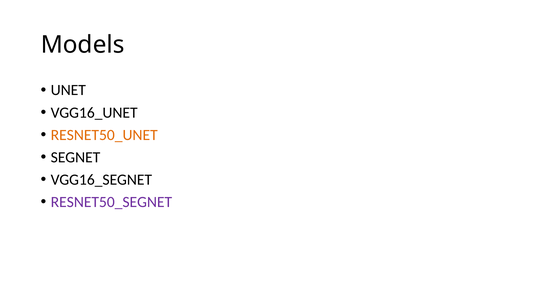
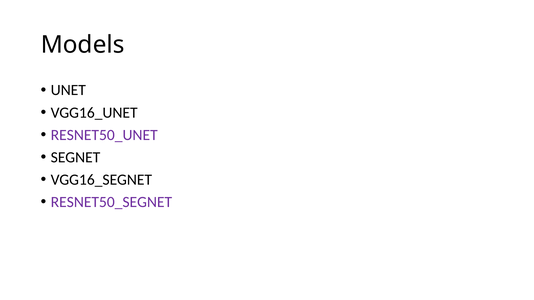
RESNET50_UNET colour: orange -> purple
